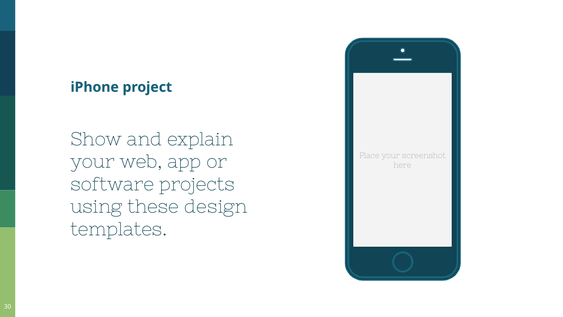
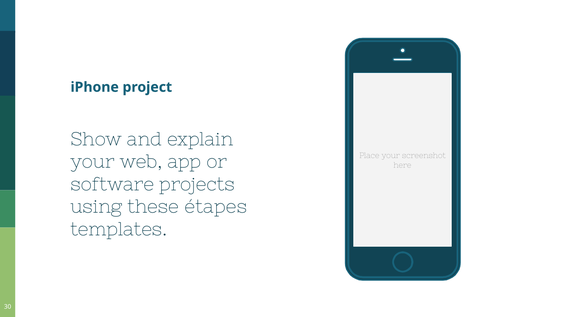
design: design -> étapes
